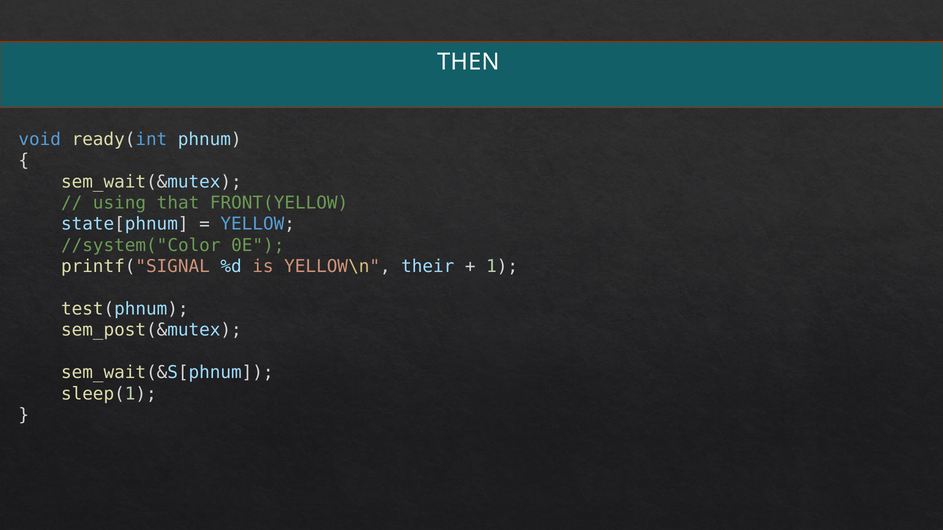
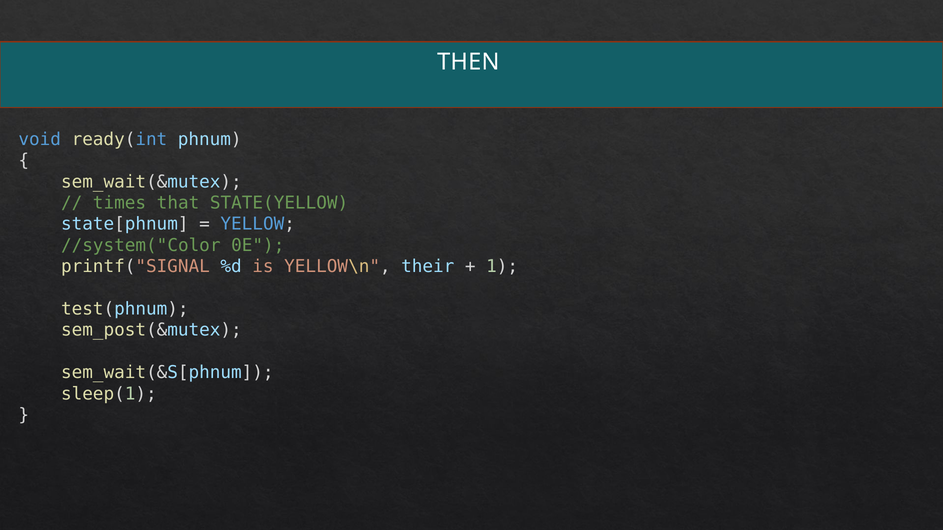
using: using -> times
FRONT(YELLOW: FRONT(YELLOW -> STATE(YELLOW
